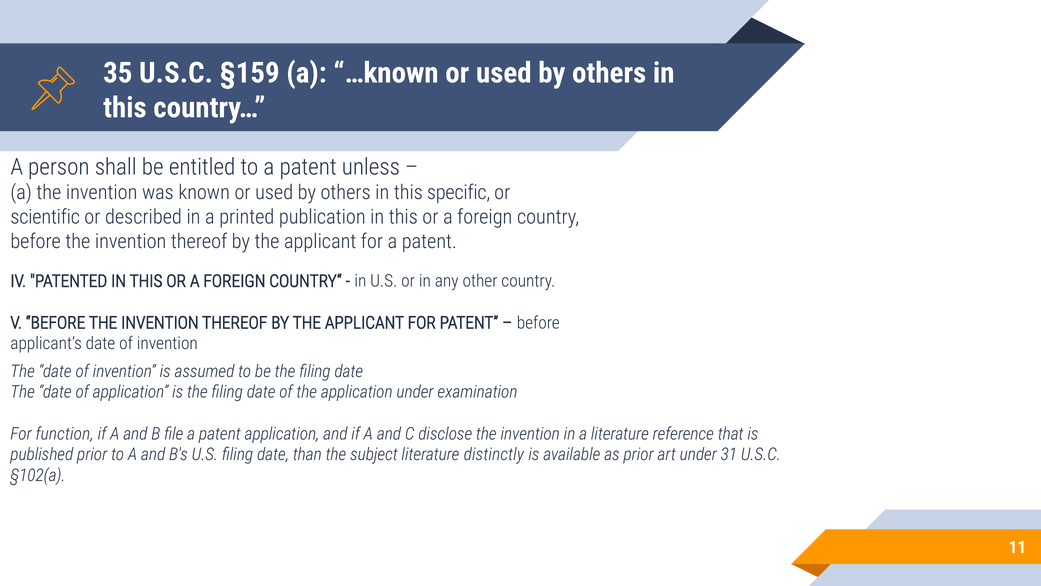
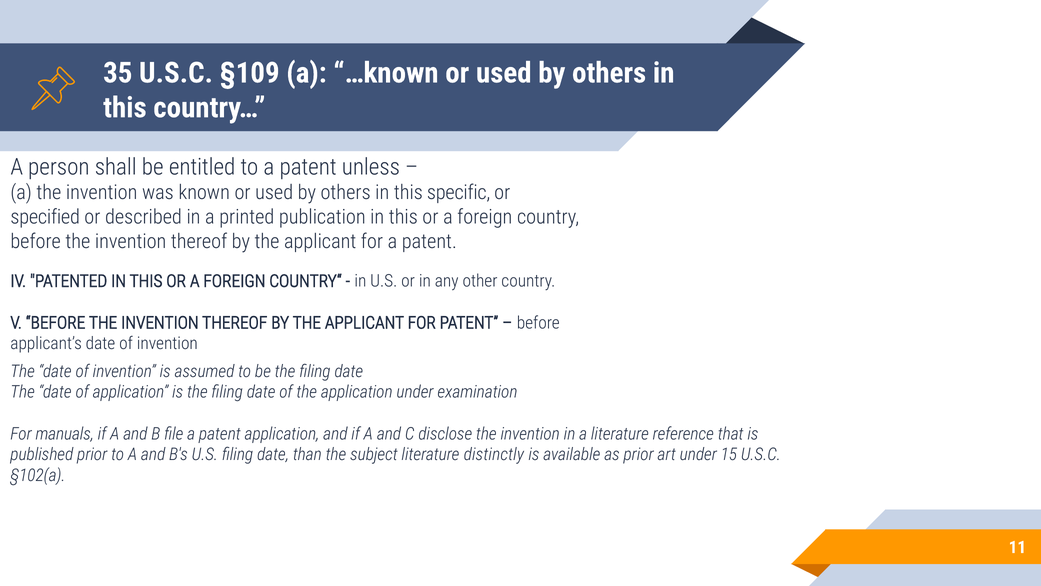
§159: §159 -> §109
scientific: scientific -> specified
function: function -> manuals
31: 31 -> 15
